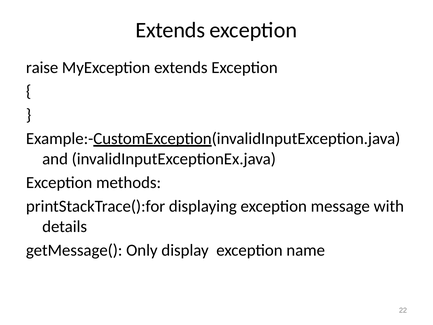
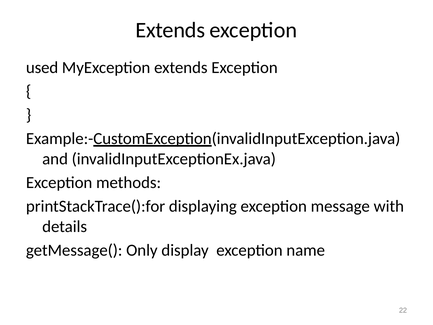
raise: raise -> used
